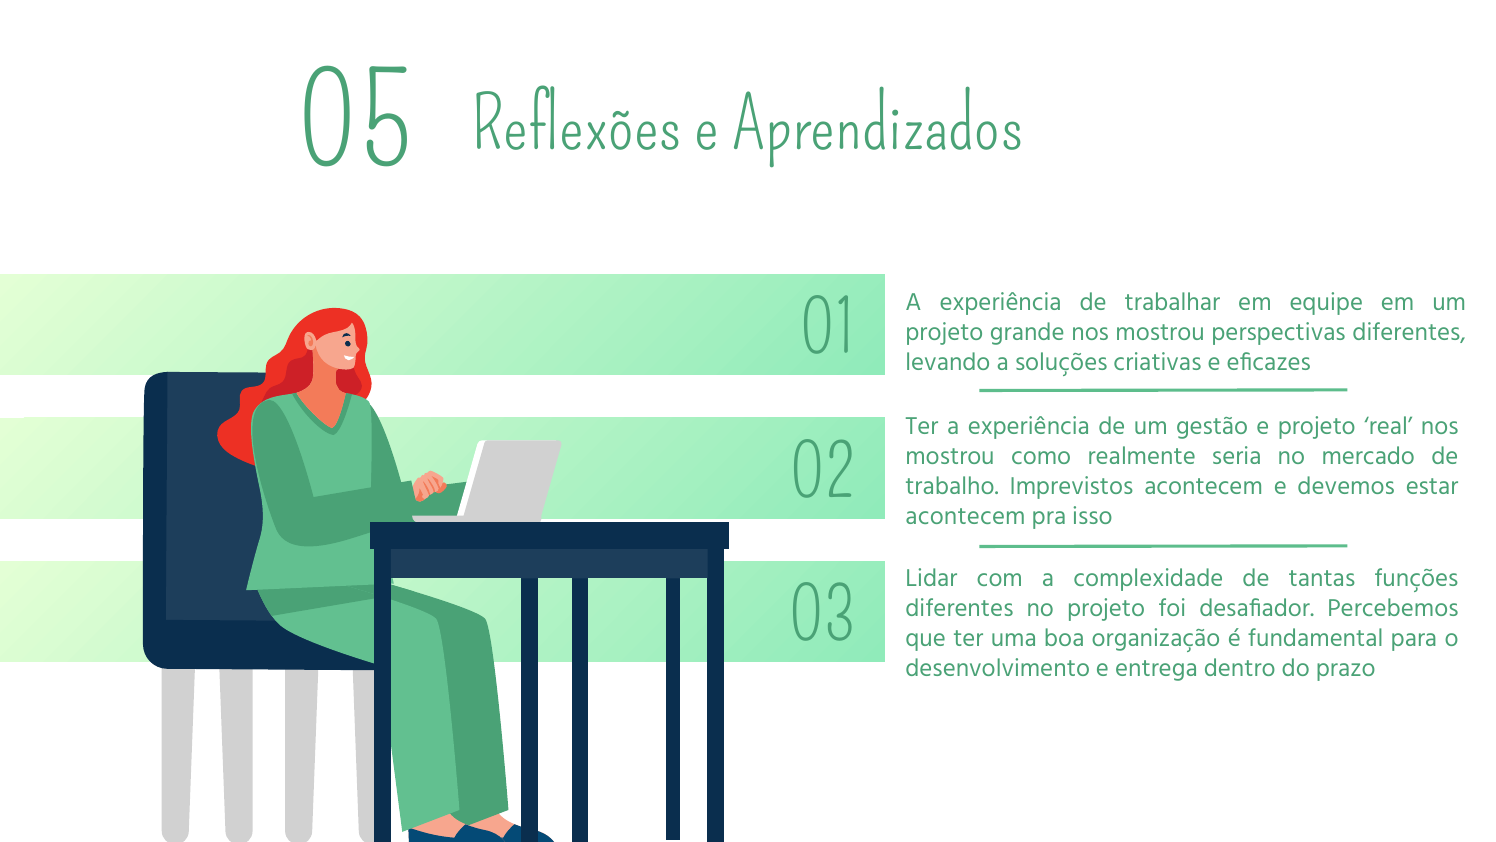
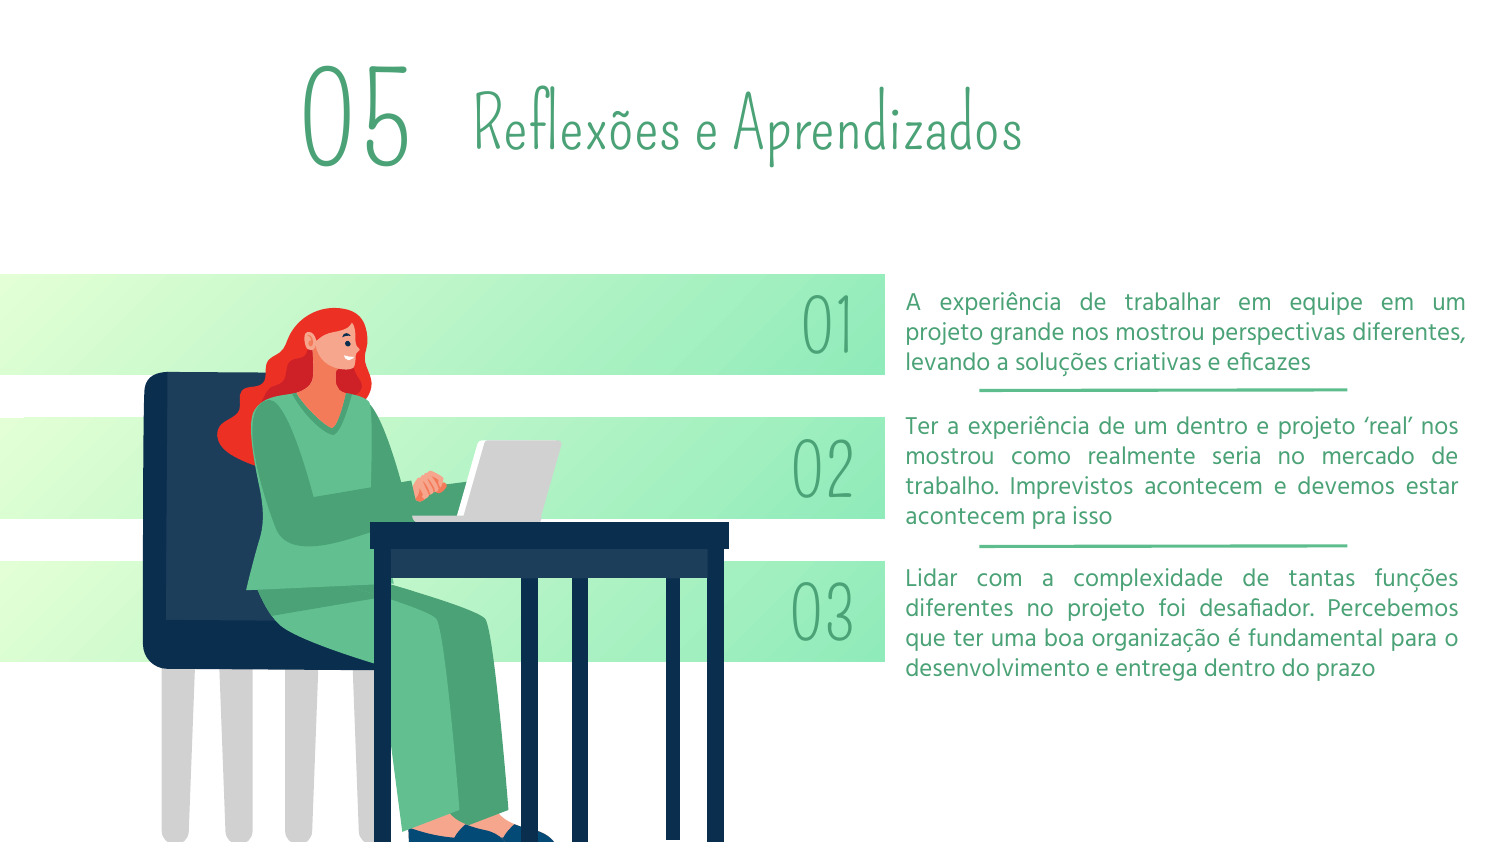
um gestão: gestão -> dentro
